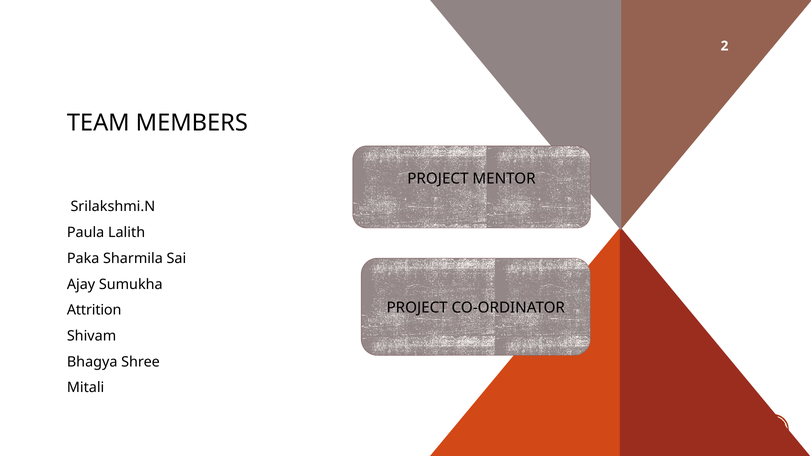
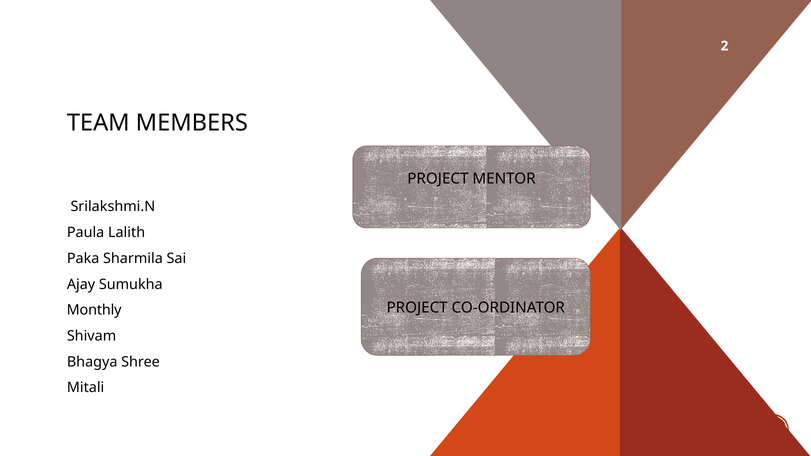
Attrition: Attrition -> Monthly
